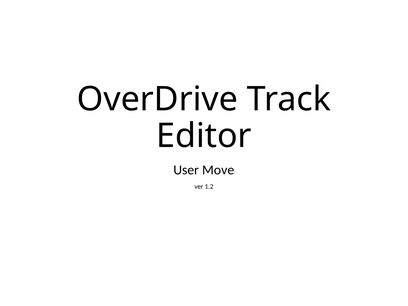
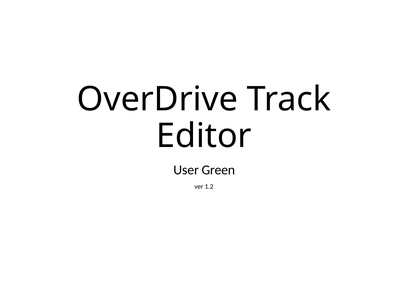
Move: Move -> Green
